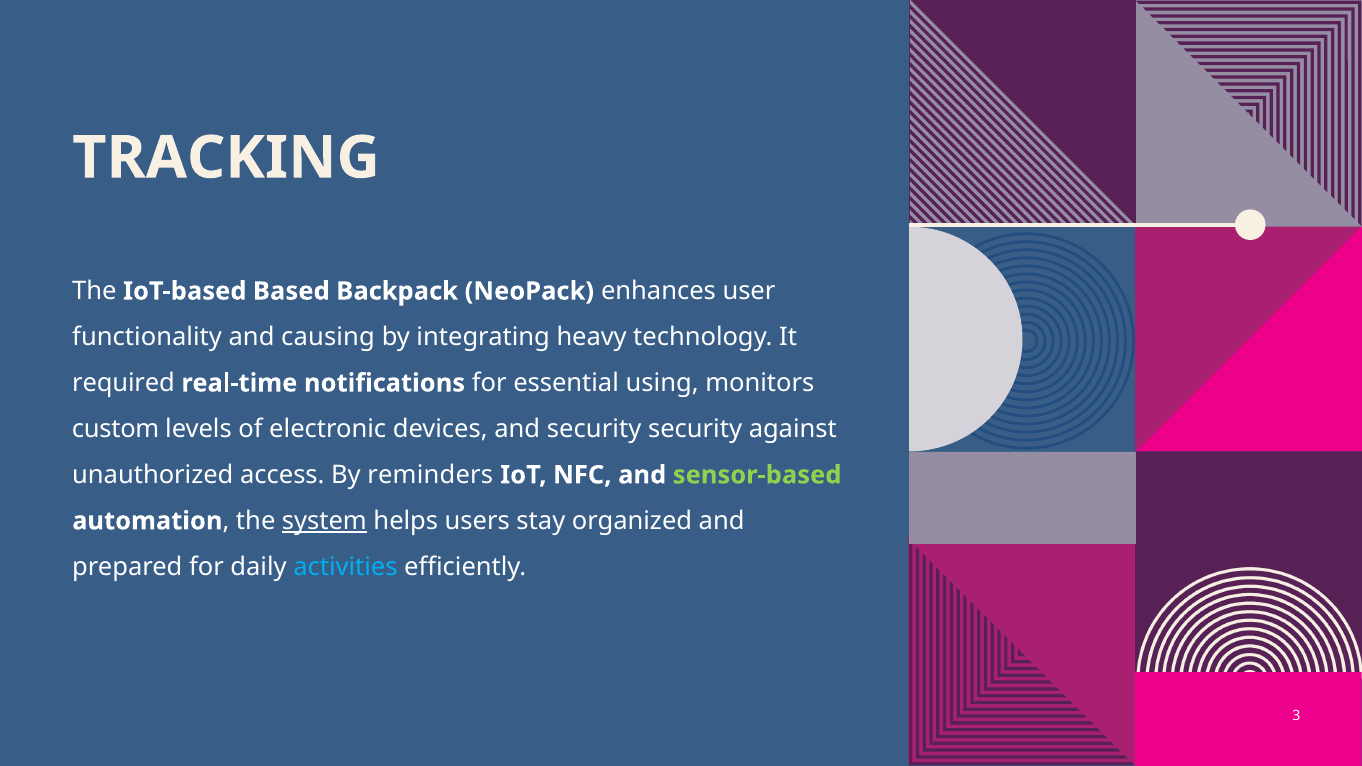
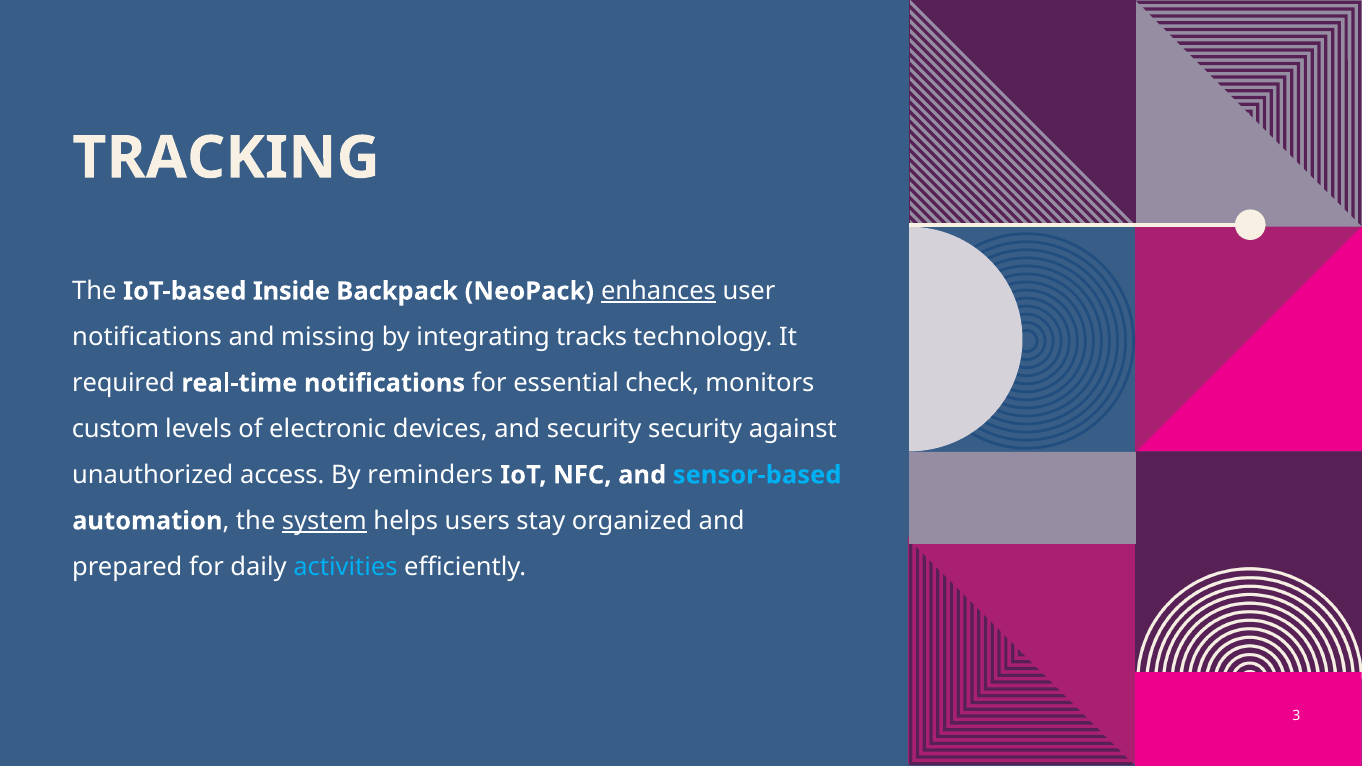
Based: Based -> Inside
enhances underline: none -> present
functionality at (147, 337): functionality -> notifications
causing: causing -> missing
heavy: heavy -> tracks
using: using -> check
sensor-based colour: light green -> light blue
